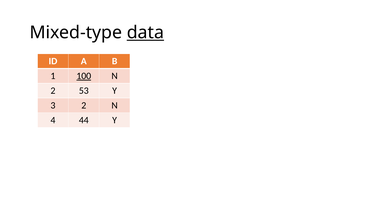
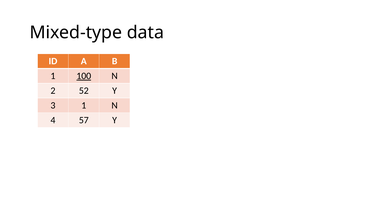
data underline: present -> none
53: 53 -> 52
3 2: 2 -> 1
44: 44 -> 57
